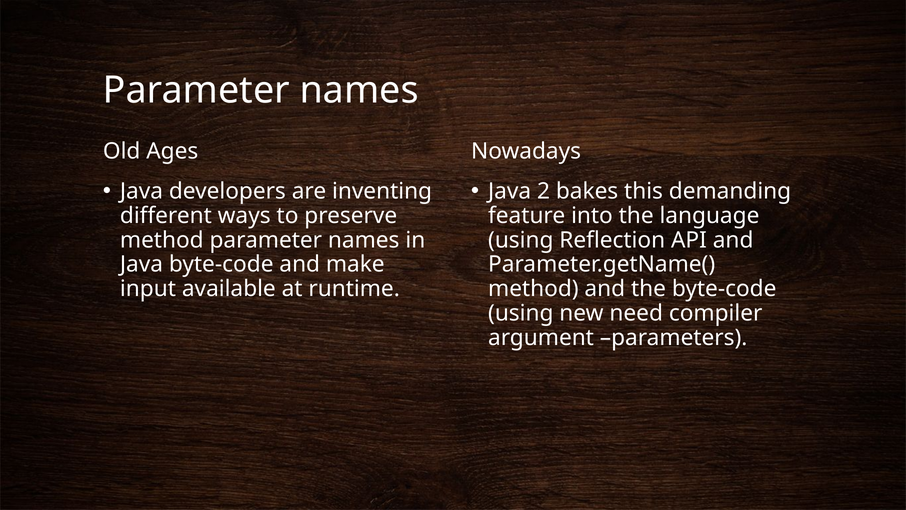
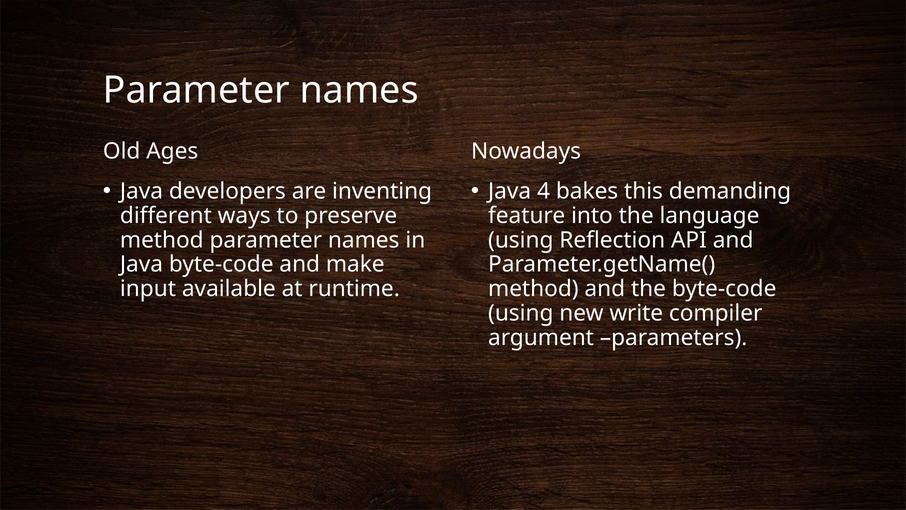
2: 2 -> 4
need: need -> write
